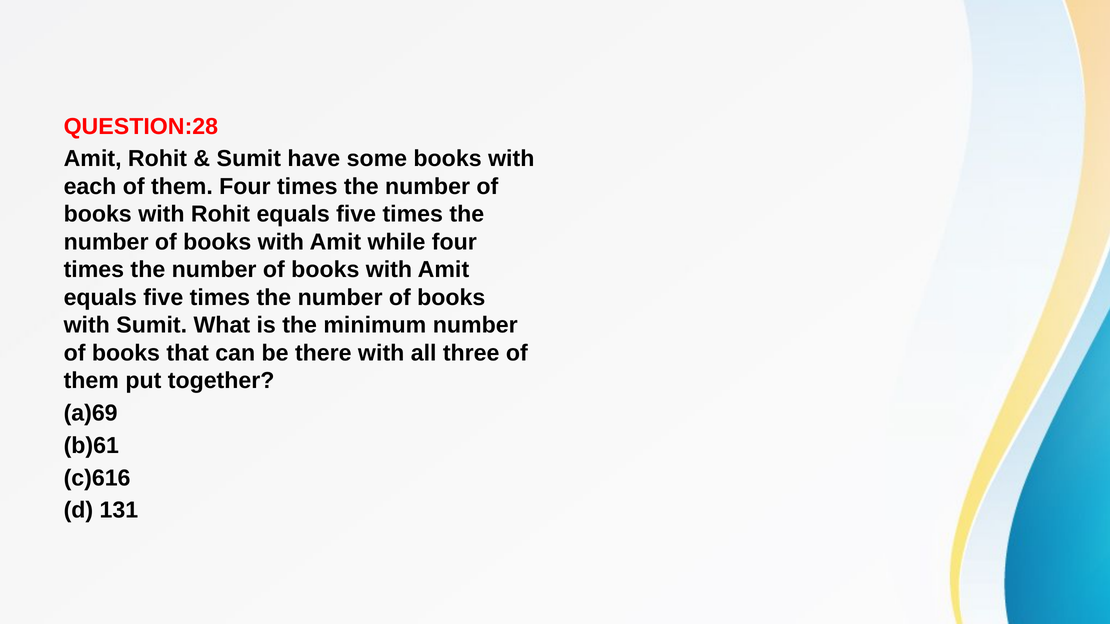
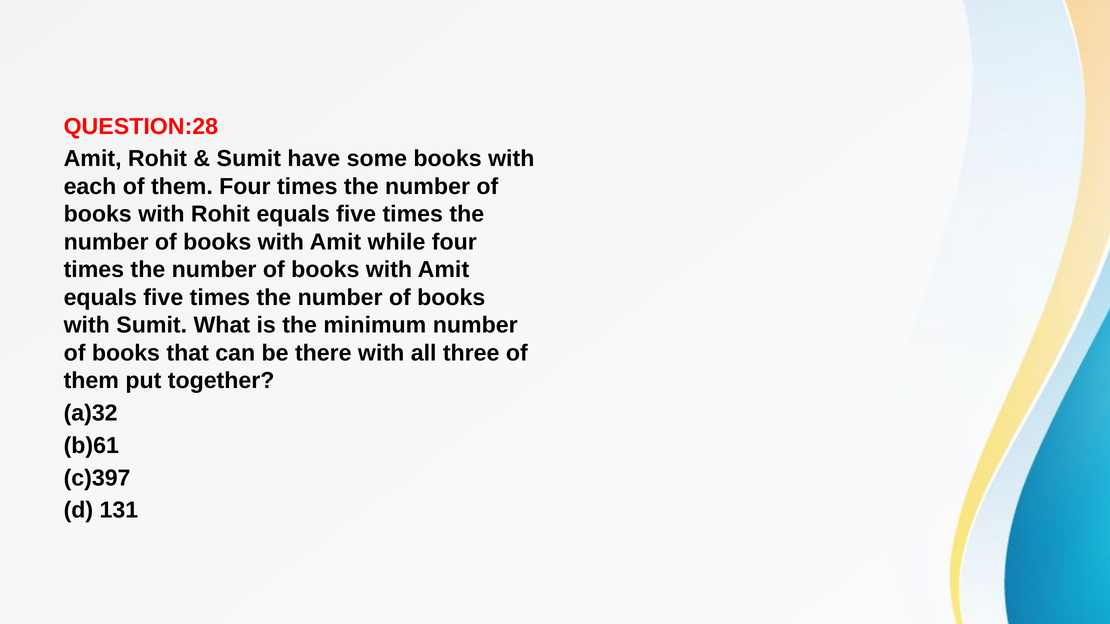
a)69: a)69 -> a)32
c)616: c)616 -> c)397
